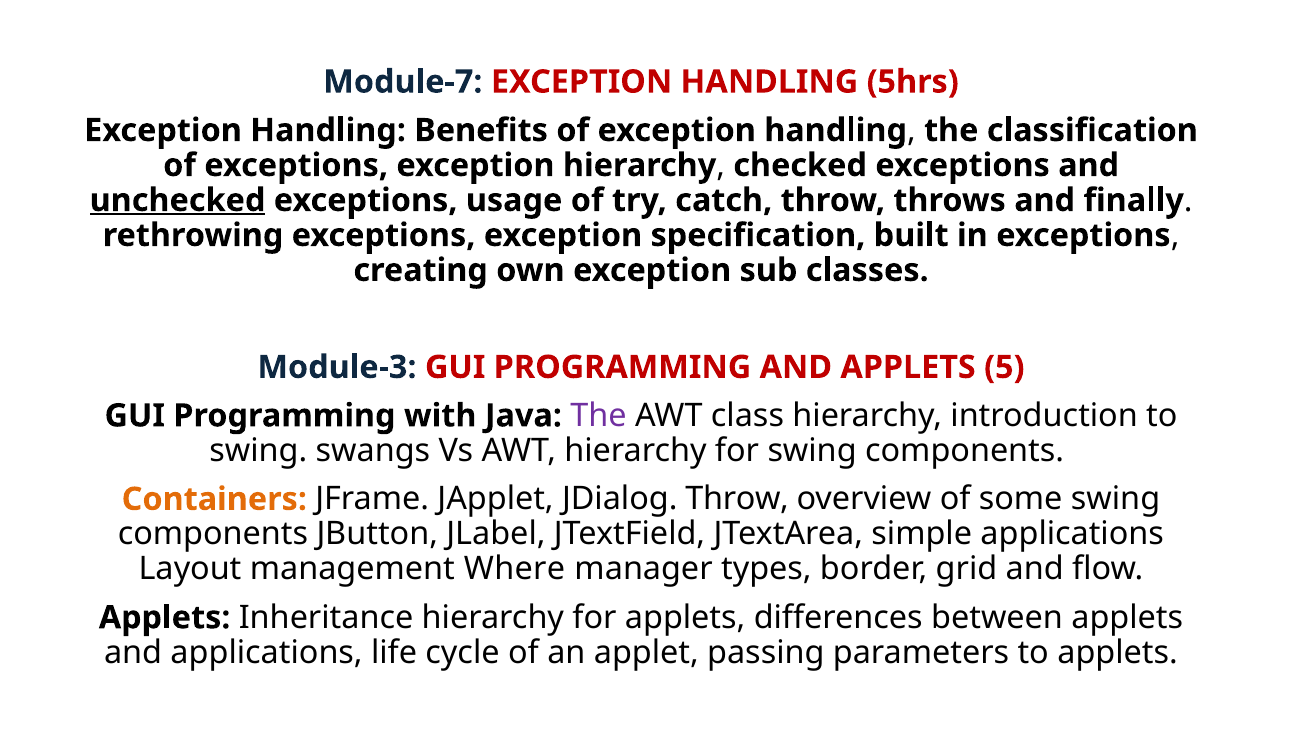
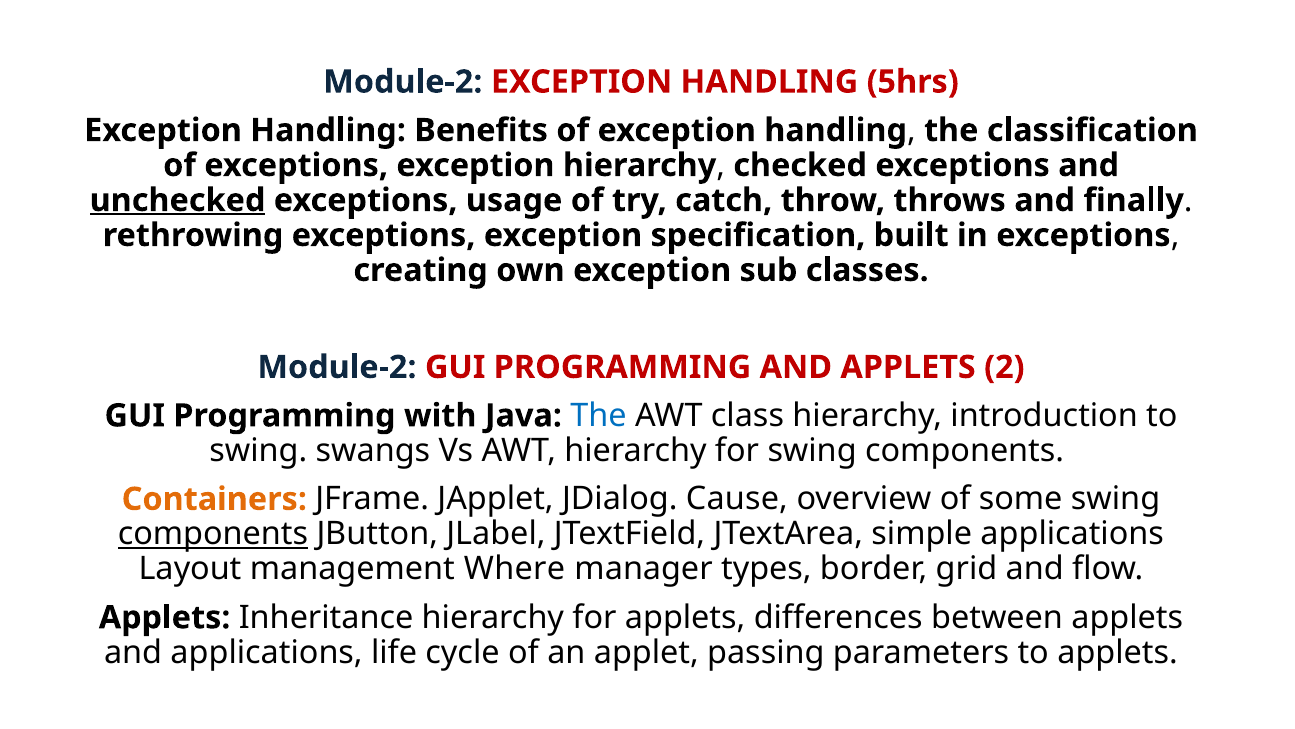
Module-7 at (403, 82): Module-7 -> Module-2
Module-3 at (337, 367): Module-3 -> Module-2
5: 5 -> 2
The at (599, 415) colour: purple -> blue
JDialog Throw: Throw -> Cause
components at (213, 534) underline: none -> present
